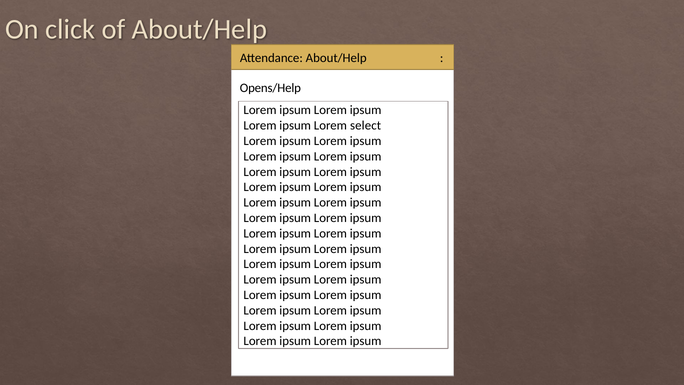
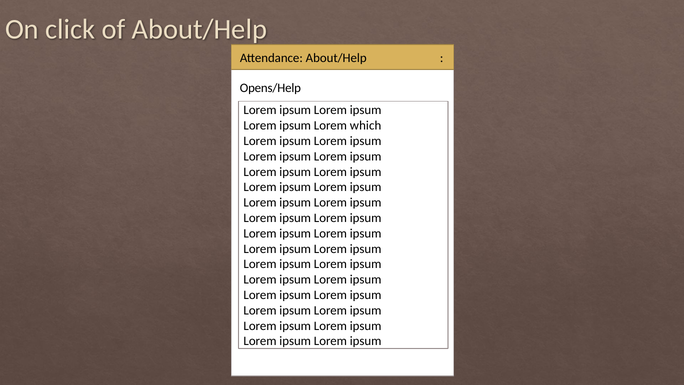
select: select -> which
